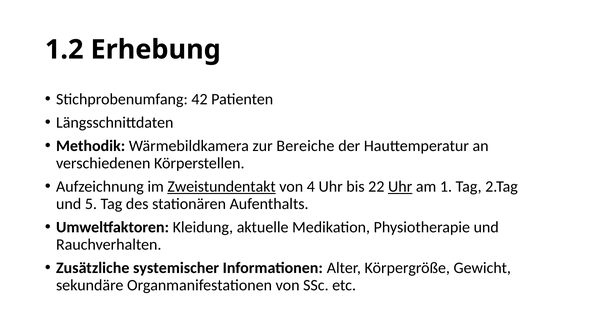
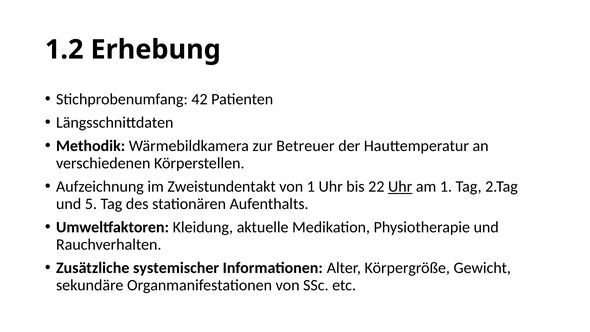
Bereiche: Bereiche -> Betreuer
Zweistundentakt underline: present -> none
von 4: 4 -> 1
